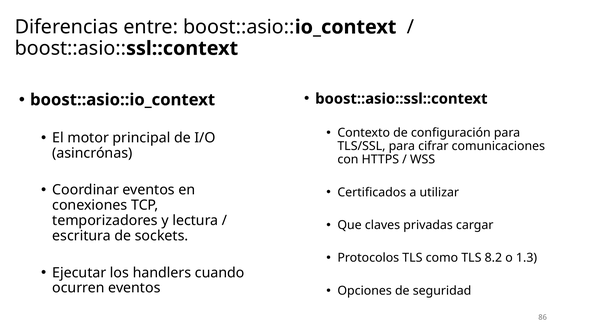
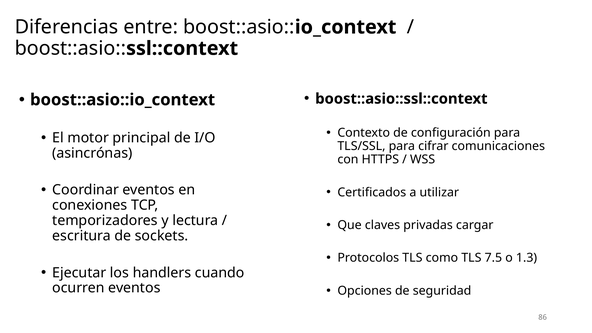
8.2: 8.2 -> 7.5
